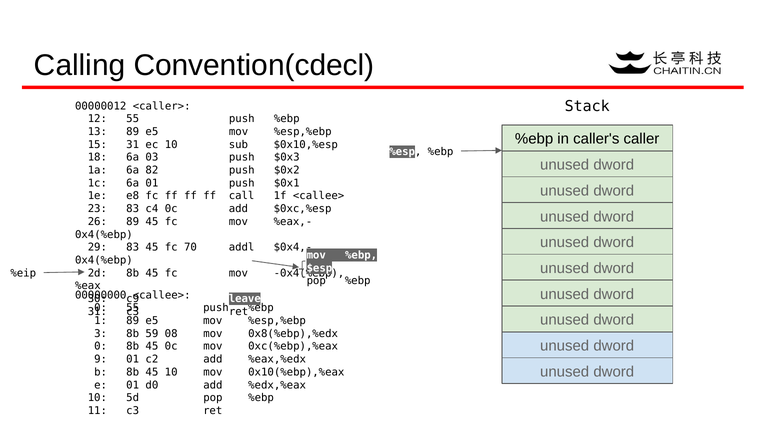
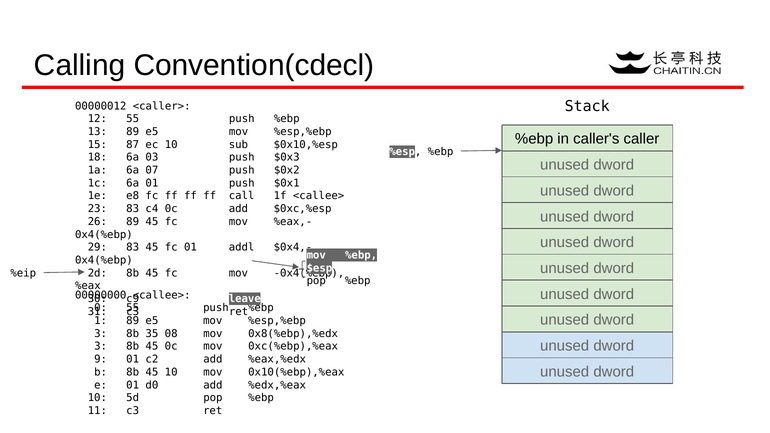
15 31: 31 -> 87
82: 82 -> 07
fc 70: 70 -> 01
59: 59 -> 35
0 at (101, 347): 0 -> 3
